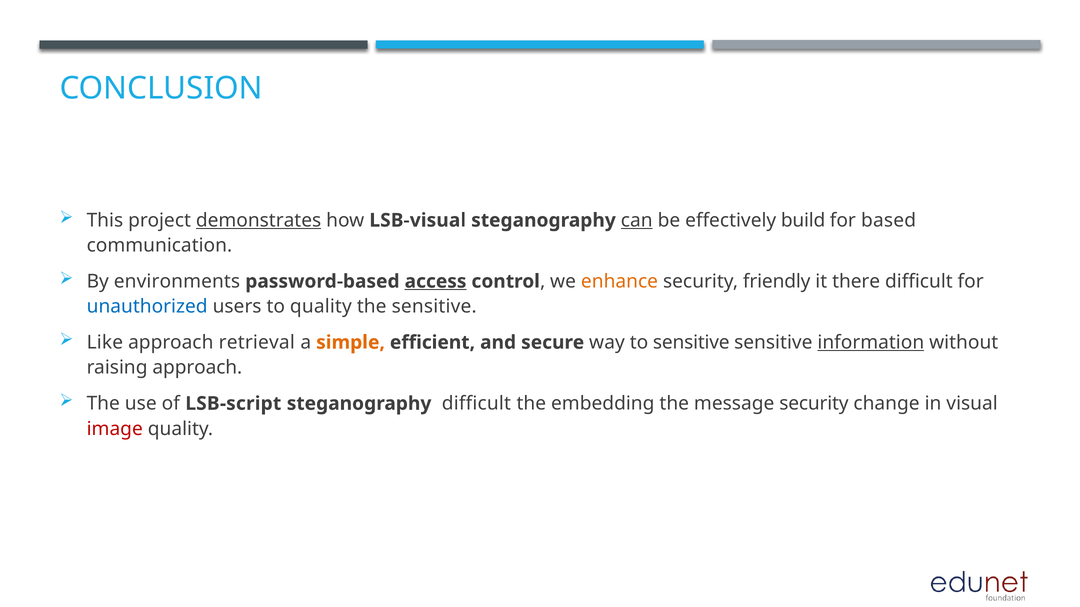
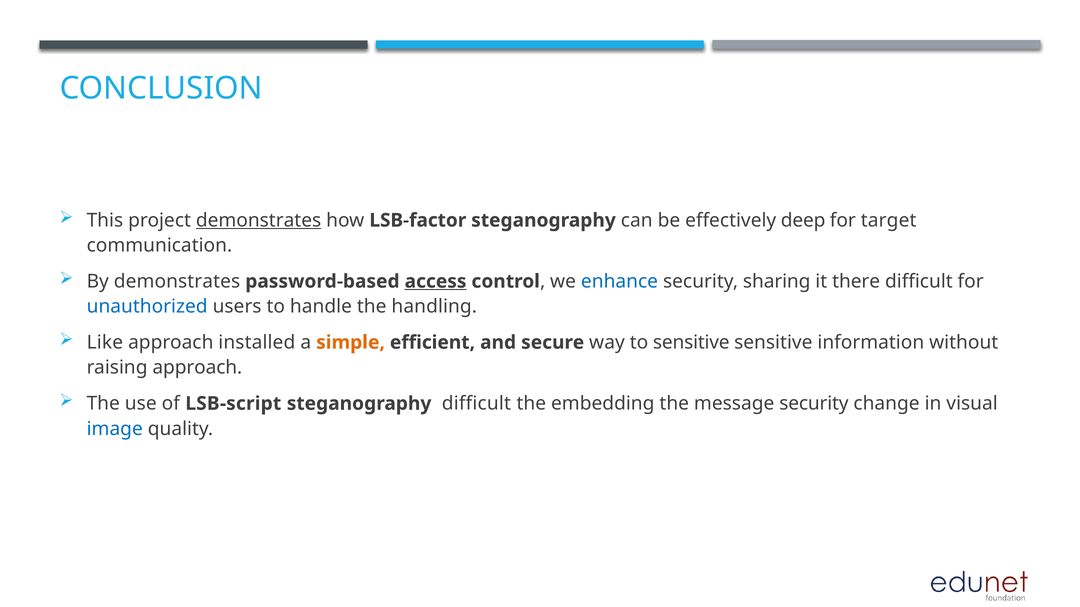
LSB-visual: LSB-visual -> LSB-factor
can underline: present -> none
build: build -> deep
based: based -> target
By environments: environments -> demonstrates
enhance colour: orange -> blue
friendly: friendly -> sharing
to quality: quality -> handle
the sensitive: sensitive -> handling
retrieval: retrieval -> installed
information underline: present -> none
image colour: red -> blue
